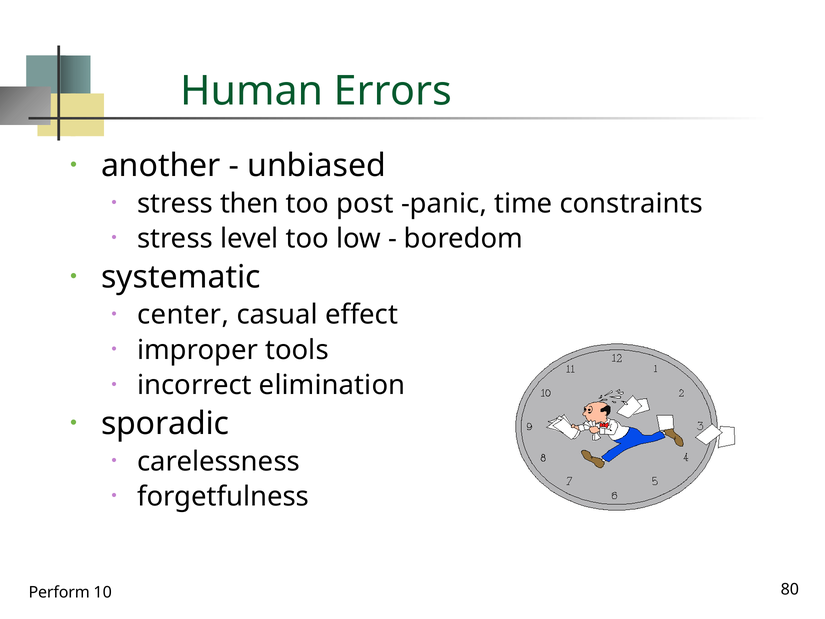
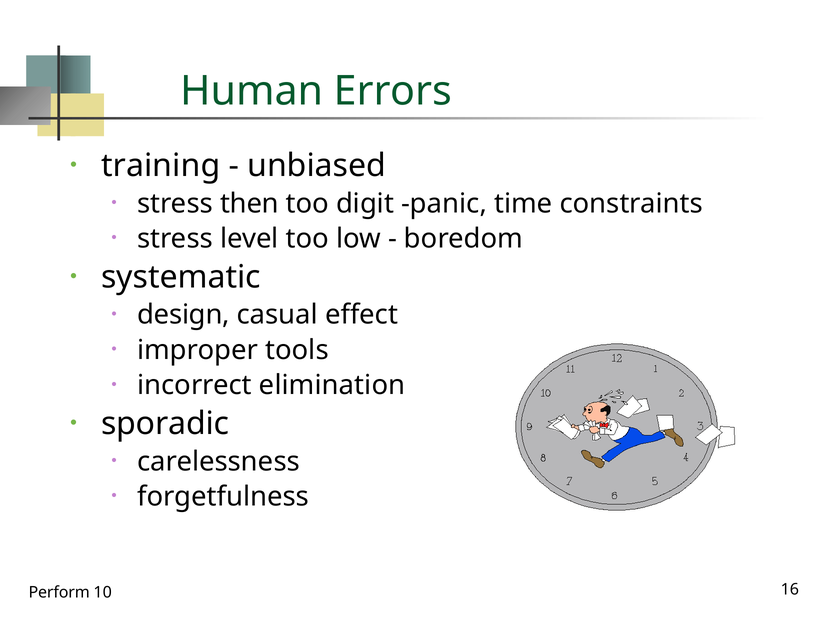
another: another -> training
post: post -> digit
center: center -> design
80: 80 -> 16
